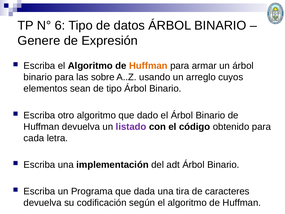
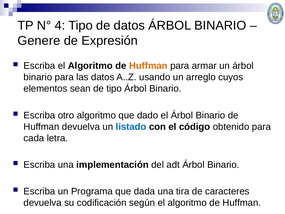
6: 6 -> 4
las sobre: sobre -> datos
listado colour: purple -> blue
